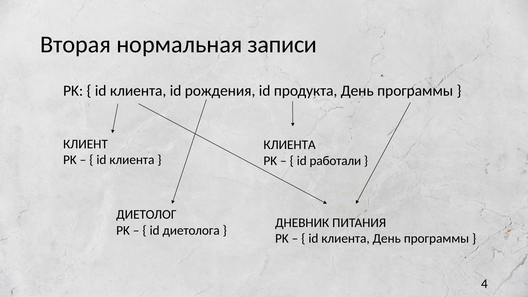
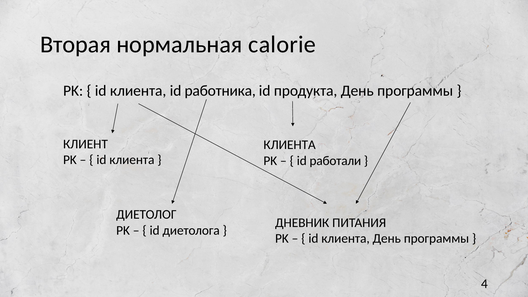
записи: записи -> calorie
рождения: рождения -> работника
